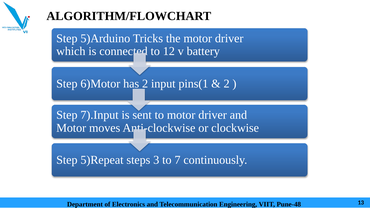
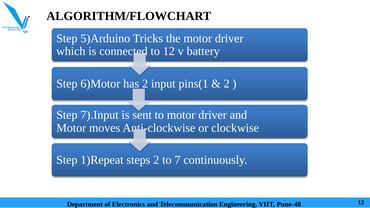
5)Repeat: 5)Repeat -> 1)Repeat
steps 3: 3 -> 2
